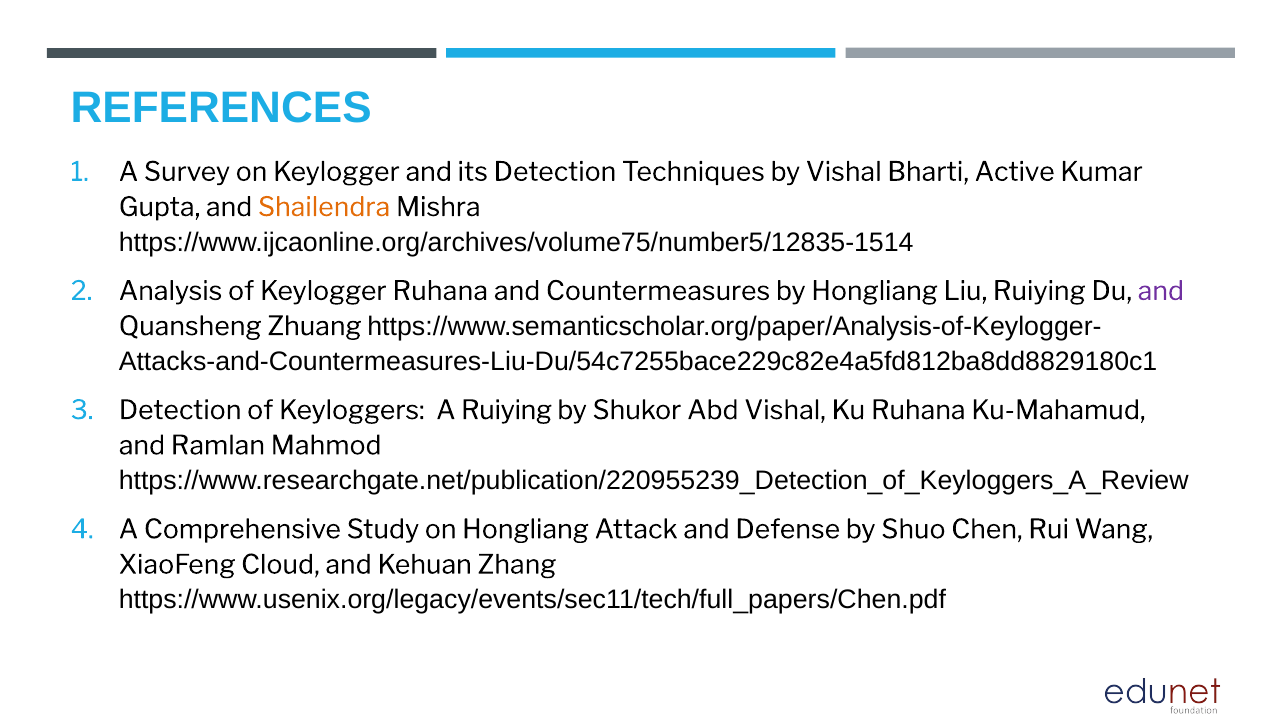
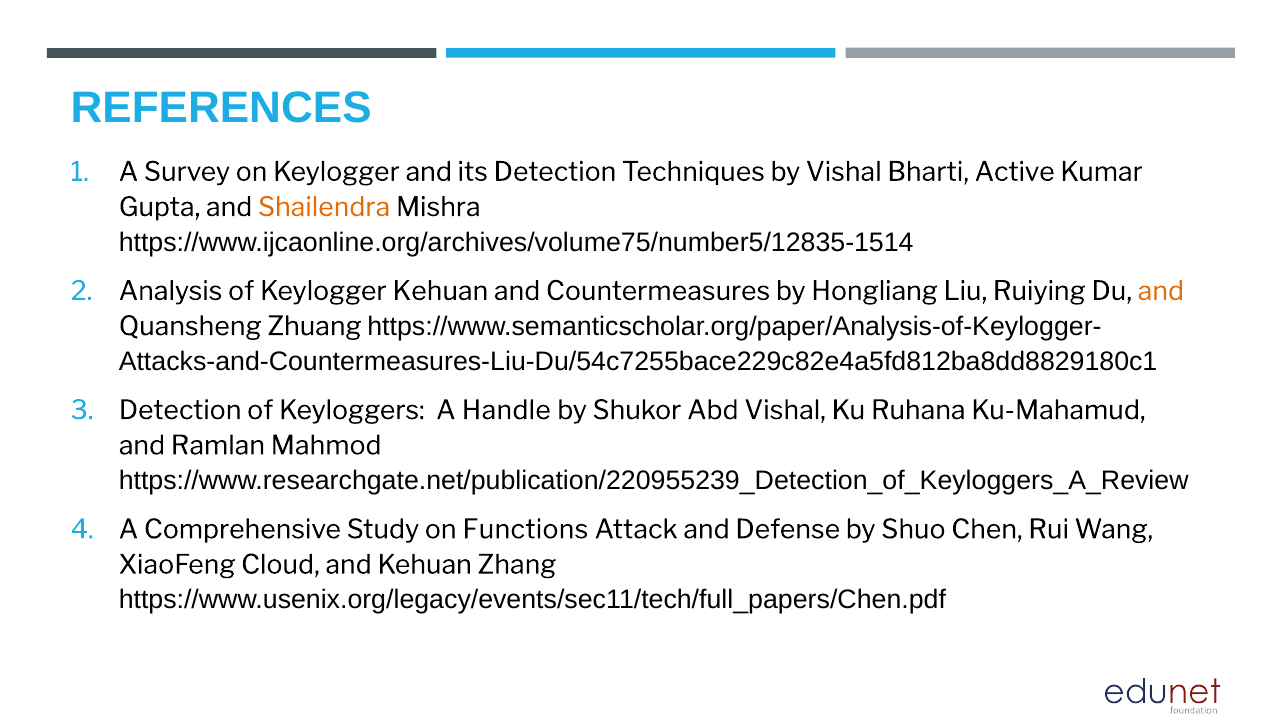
Keylogger Ruhana: Ruhana -> Kehuan
and at (1161, 291) colour: purple -> orange
A Ruiying: Ruiying -> Handle
on Hongliang: Hongliang -> Functions
